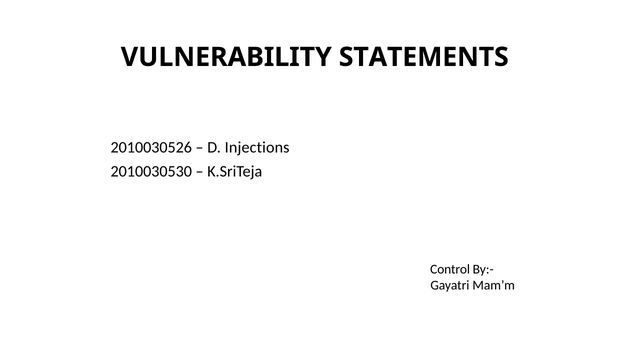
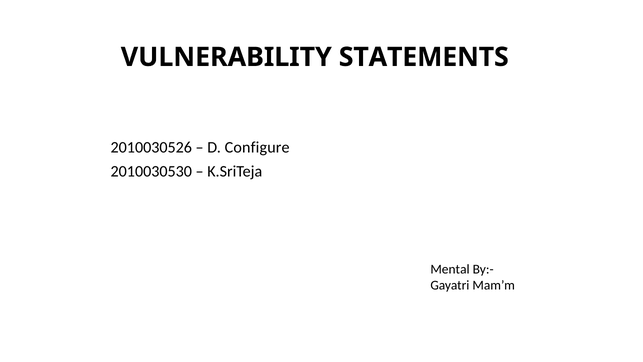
Injections: Injections -> Configure
Control: Control -> Mental
